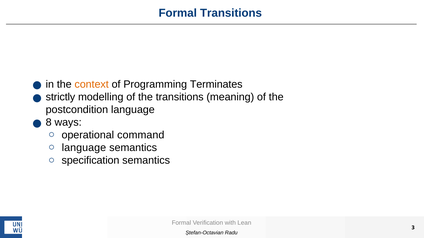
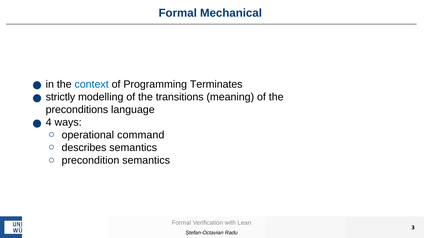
Formal Transitions: Transitions -> Mechanical
context colour: orange -> blue
postcondition: postcondition -> preconditions
8: 8 -> 4
language at (84, 148): language -> describes
specification: specification -> precondition
